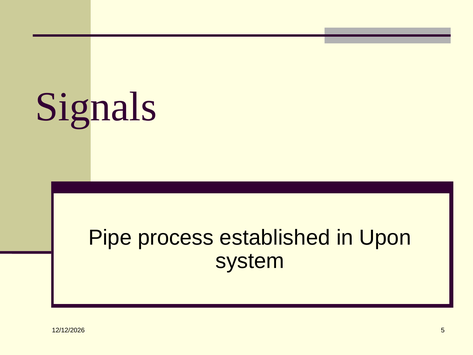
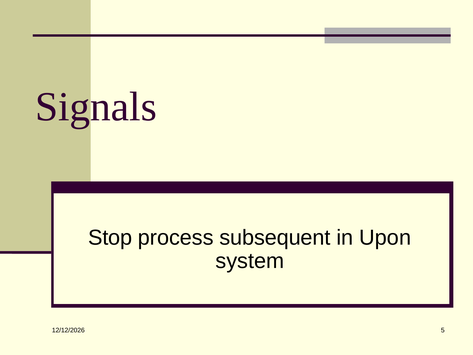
Pipe: Pipe -> Stop
established: established -> subsequent
